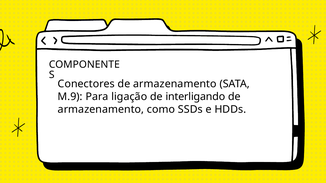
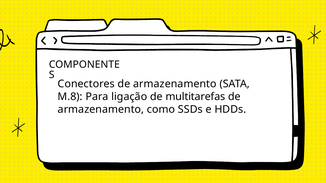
M.9: M.9 -> M.8
interligando: interligando -> multitarefas
